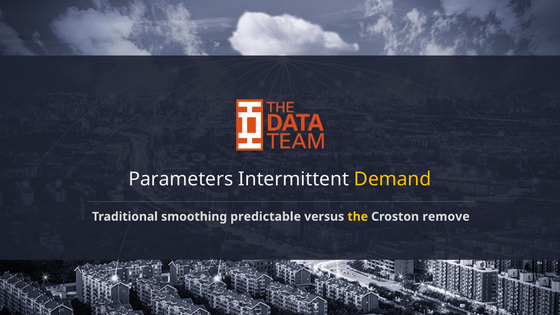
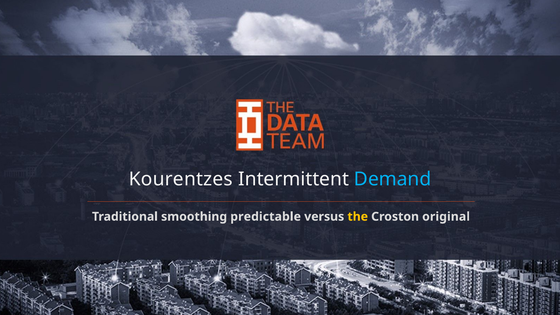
Parameters: Parameters -> Kourentzes
Demand colour: yellow -> light blue
remove: remove -> original
